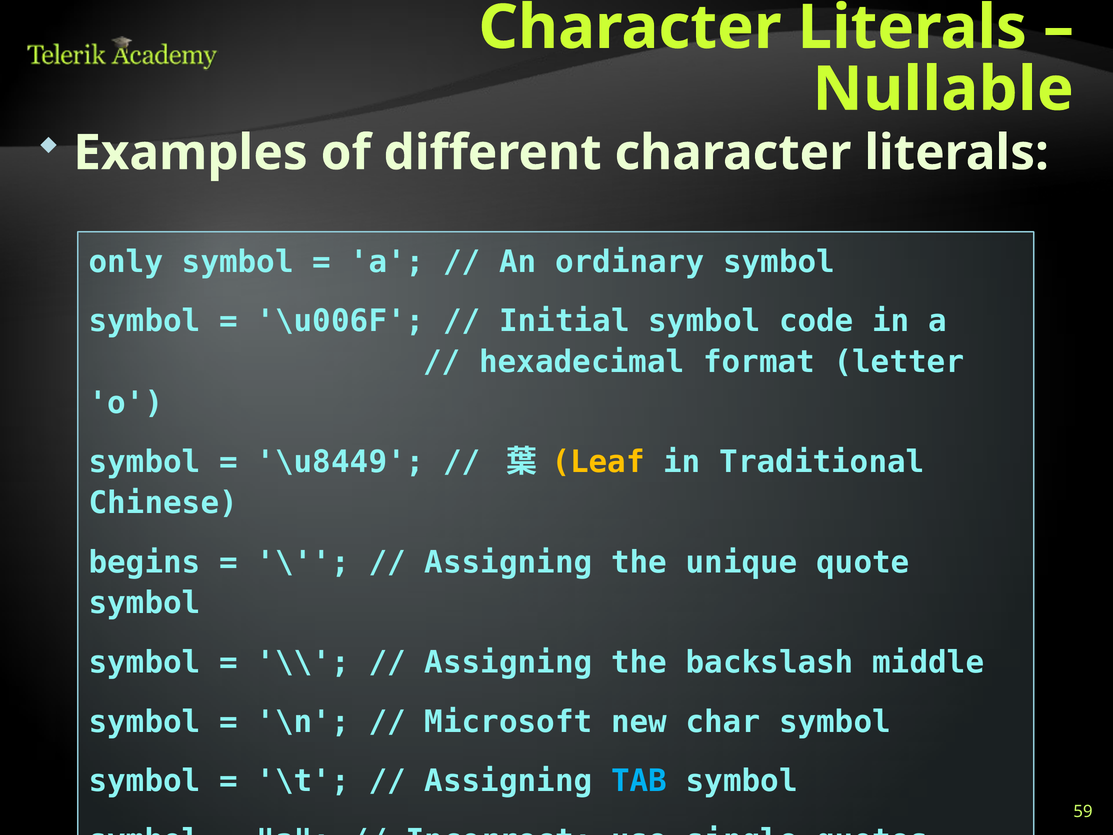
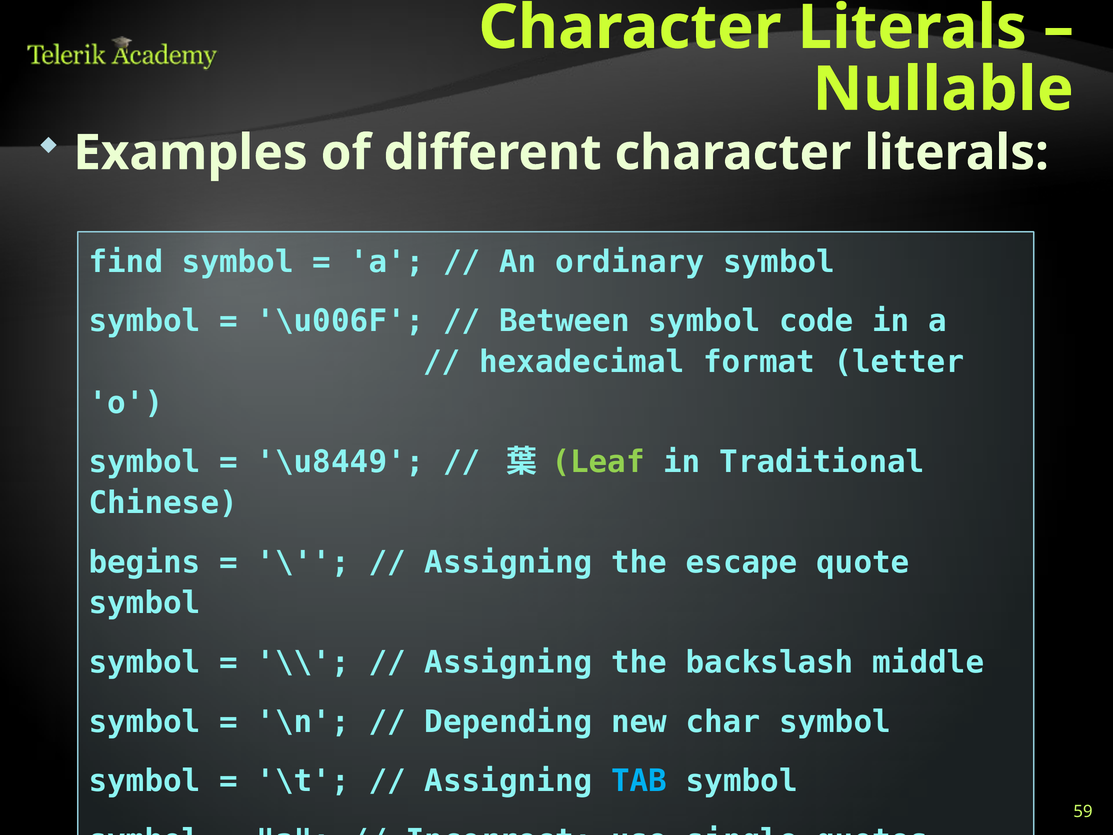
only: only -> find
Initial: Initial -> Between
Leaf colour: yellow -> light green
unique: unique -> escape
Microsoft: Microsoft -> Depending
